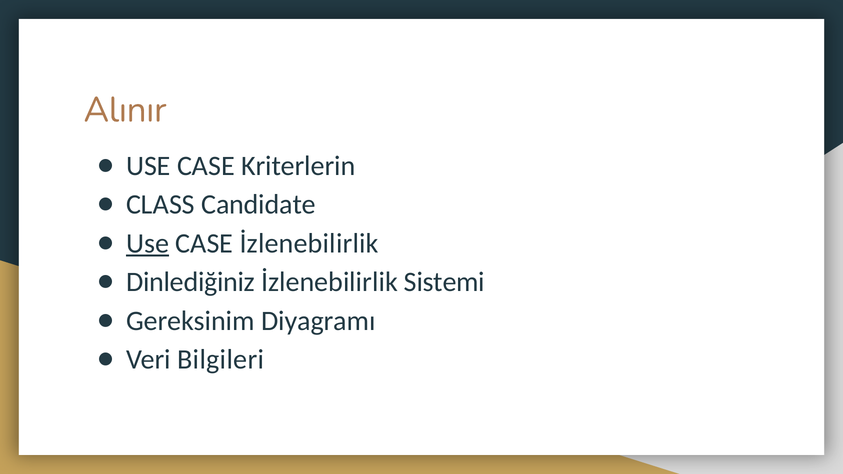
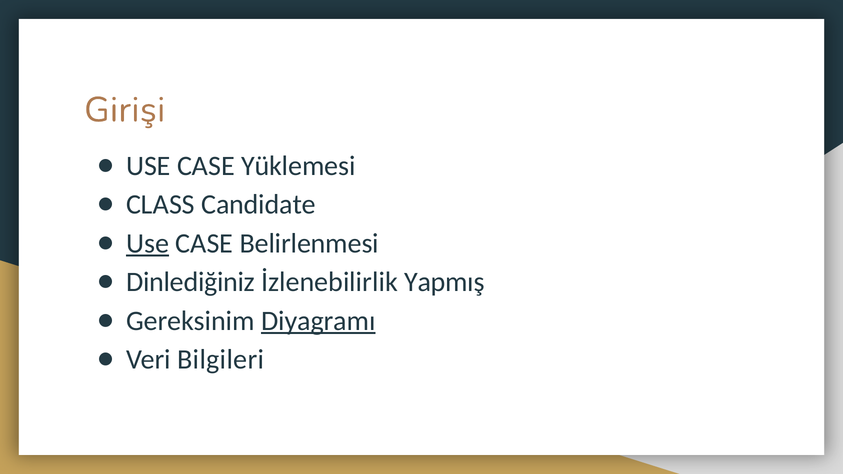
Alınır: Alınır -> Girişi
Kriterlerin: Kriterlerin -> Yüklemesi
CASE İzlenebilirlik: İzlenebilirlik -> Belirlenmesi
Sistemi: Sistemi -> Yapmış
Diyagramı underline: none -> present
